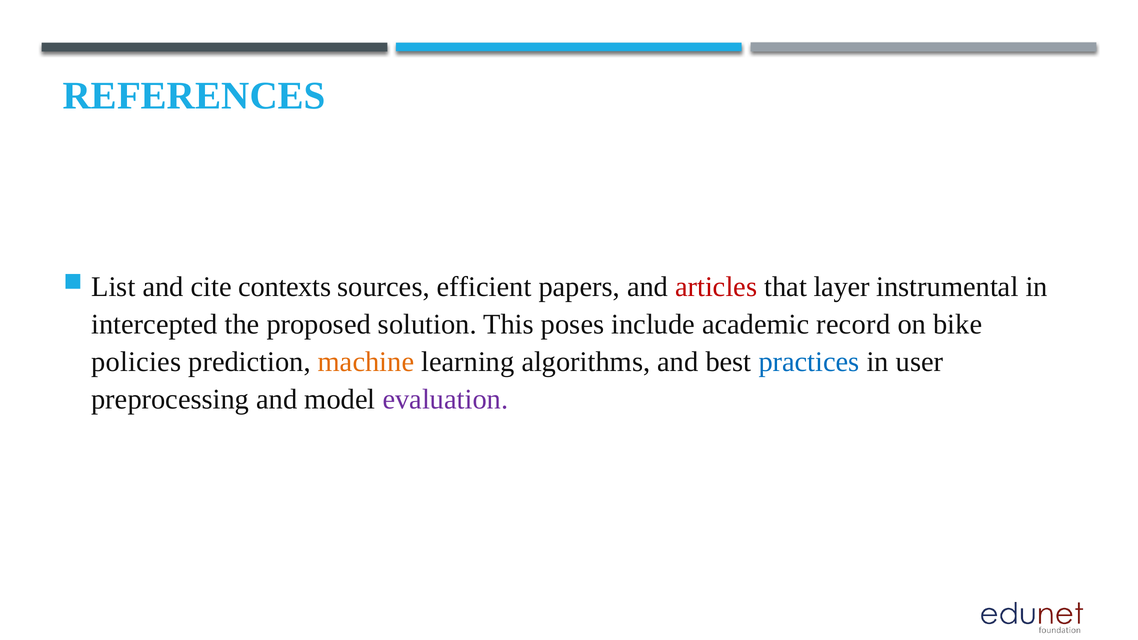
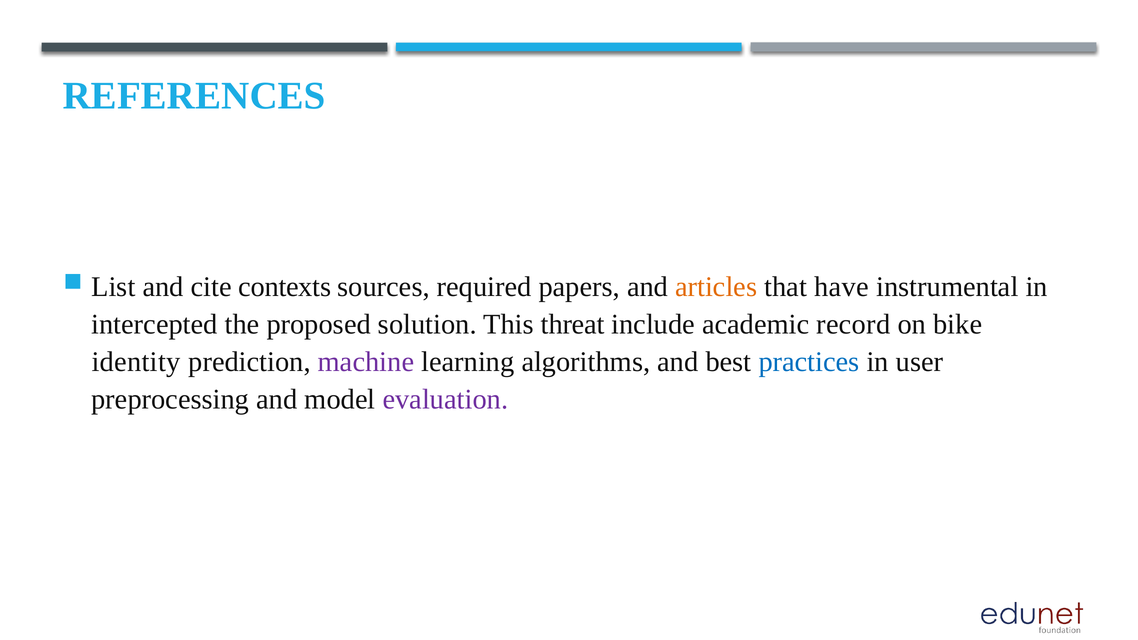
efficient: efficient -> required
articles colour: red -> orange
layer: layer -> have
poses: poses -> threat
policies: policies -> identity
machine colour: orange -> purple
